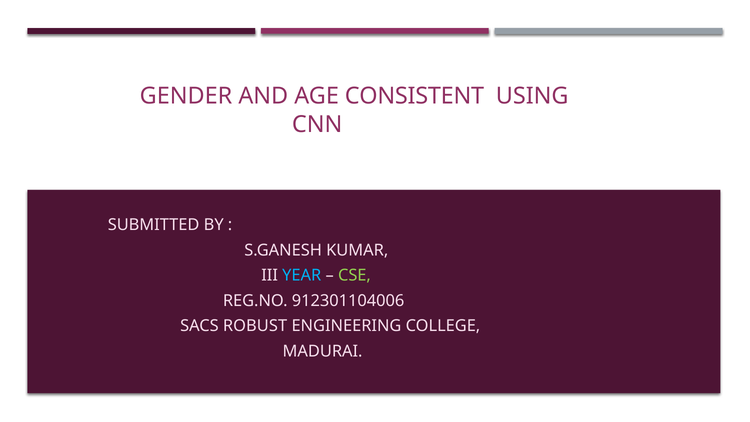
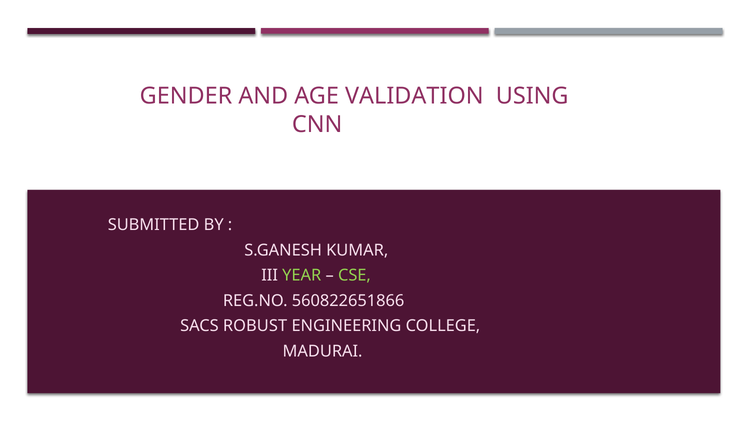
CONSISTENT: CONSISTENT -> VALIDATION
YEAR colour: light blue -> light green
912301104006: 912301104006 -> 560822651866
